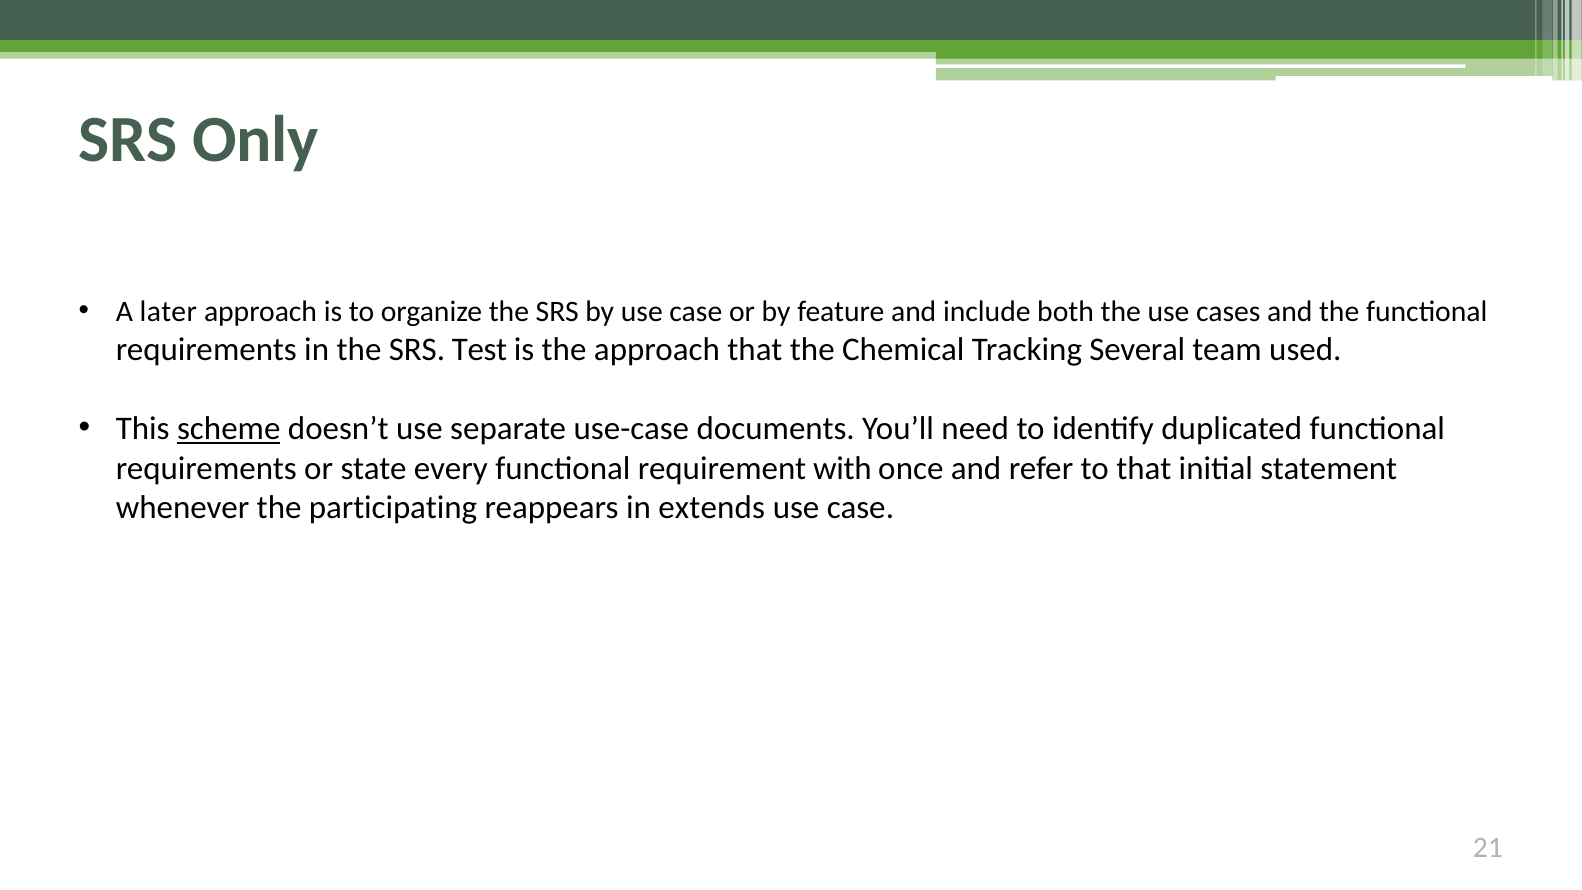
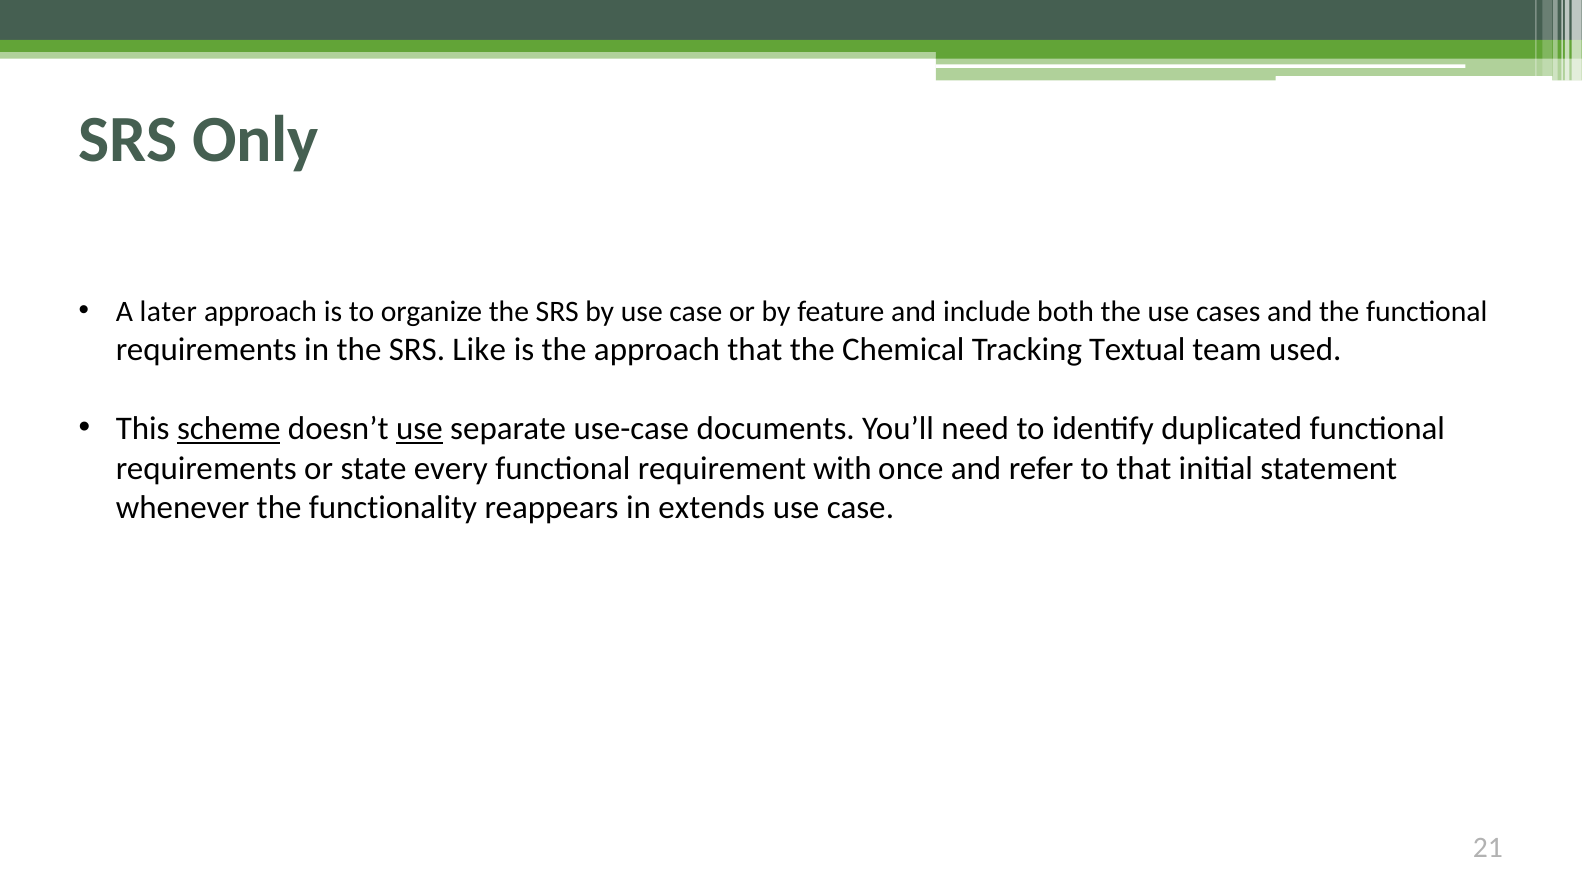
Test: Test -> Like
Several: Several -> Textual
use at (419, 428) underline: none -> present
participating: participating -> functionality
